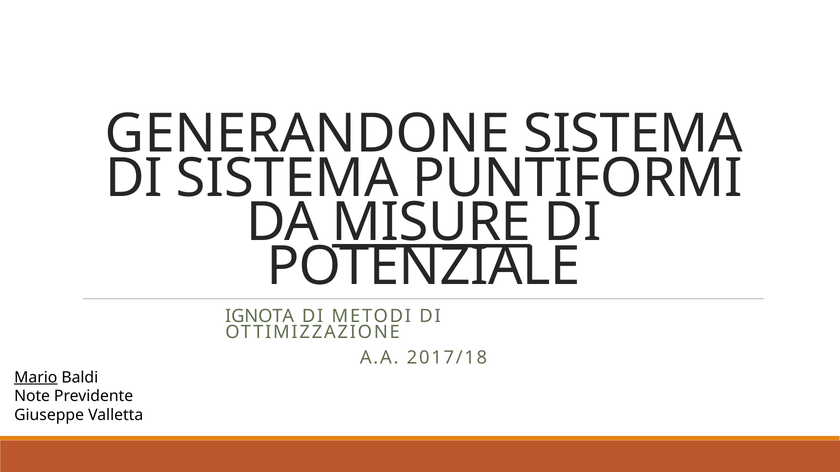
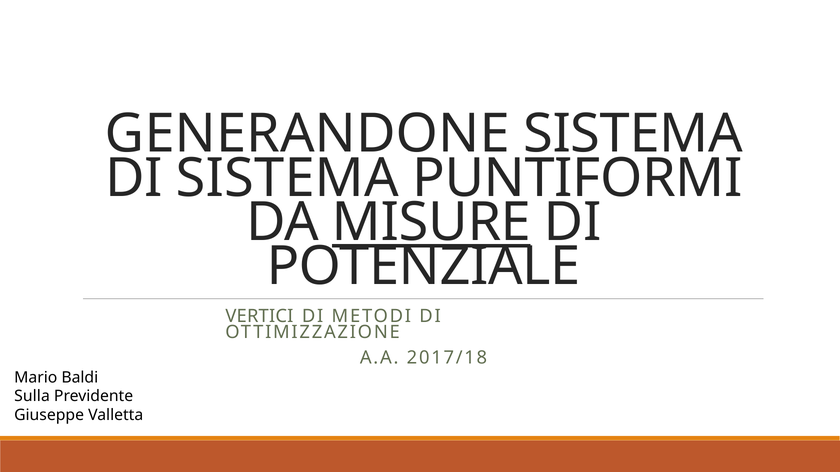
IGNOTA: IGNOTA -> VERTICI
Mario underline: present -> none
Note: Note -> Sulla
